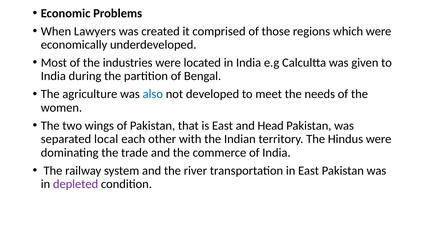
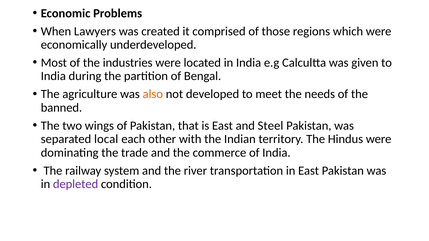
also colour: blue -> orange
women: women -> banned
Head: Head -> Steel
